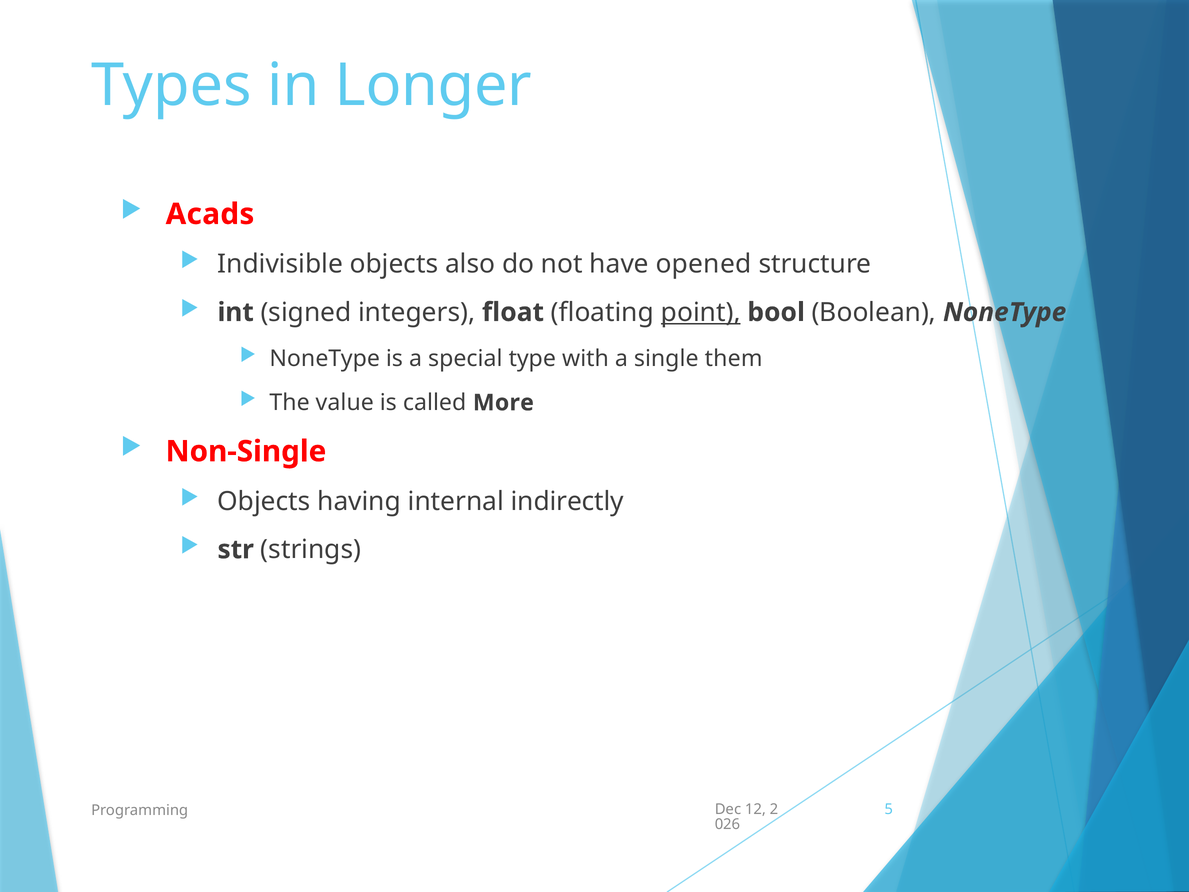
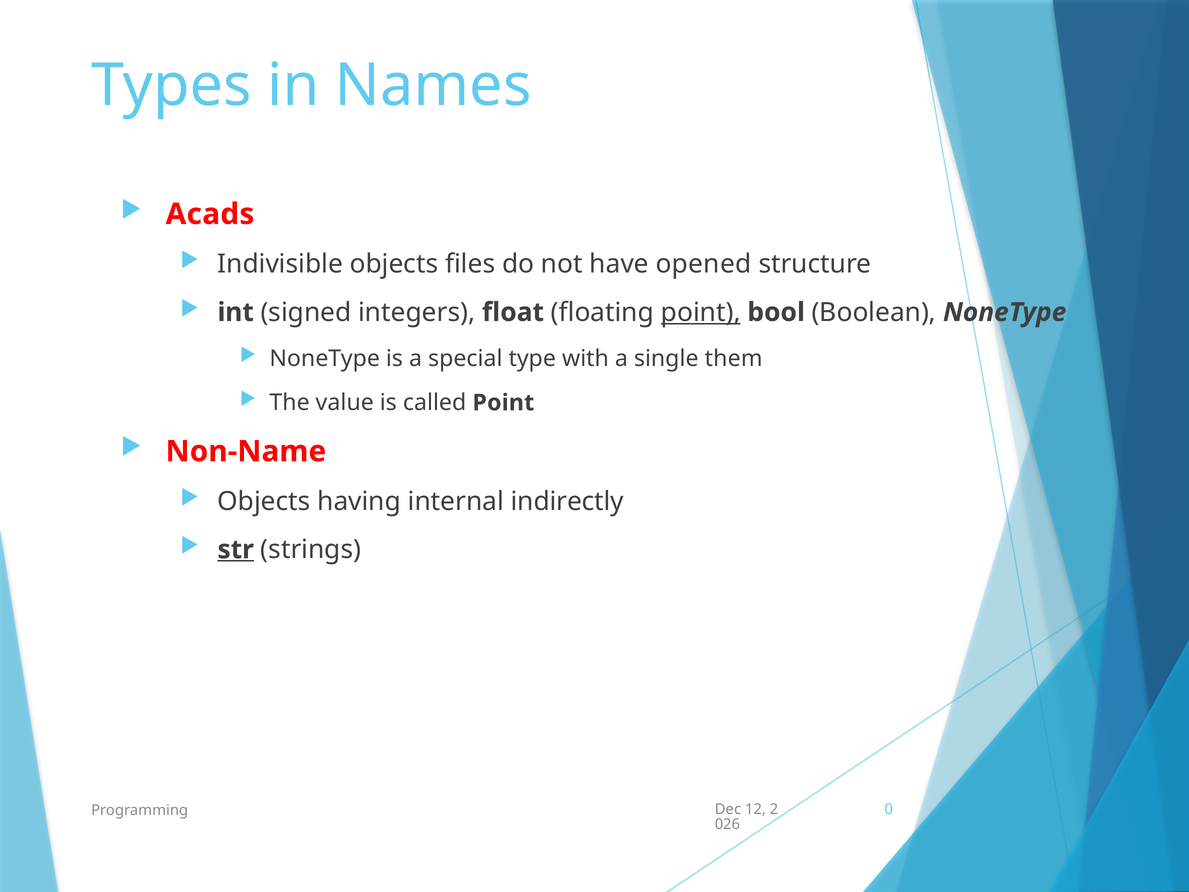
Longer: Longer -> Names
also: also -> files
called More: More -> Point
Non-Single: Non-Single -> Non-Name
str underline: none -> present
5: 5 -> 0
